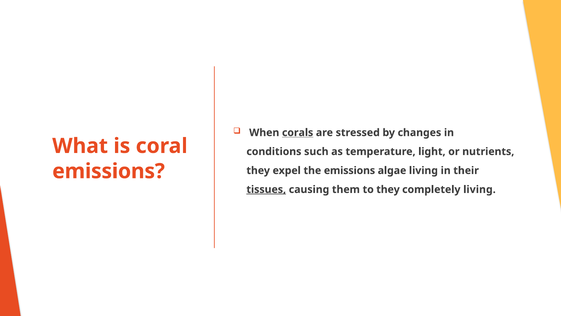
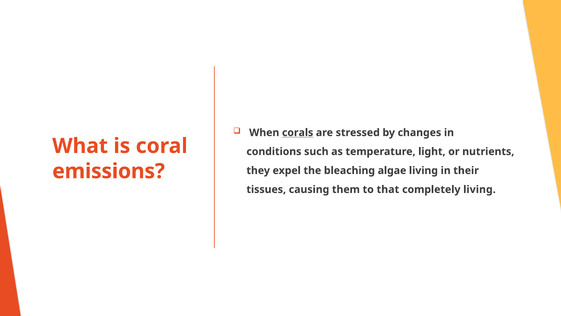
the emissions: emissions -> bleaching
tissues underline: present -> none
to they: they -> that
